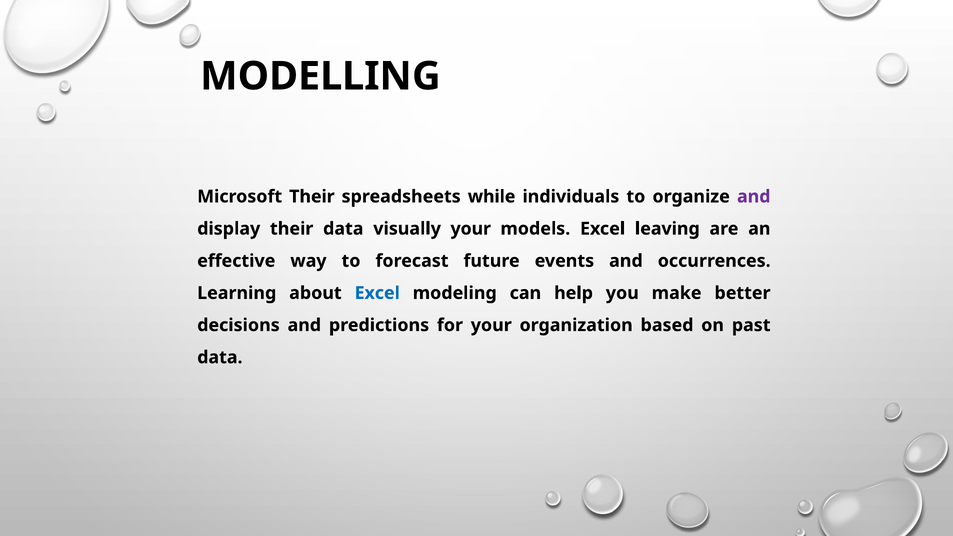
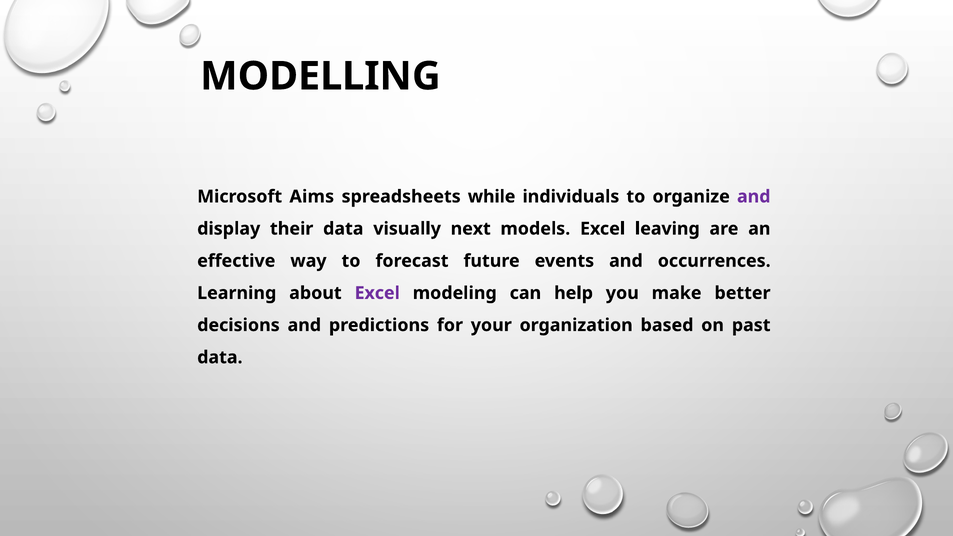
Microsoft Their: Their -> Aims
visually your: your -> next
Excel at (377, 293) colour: blue -> purple
